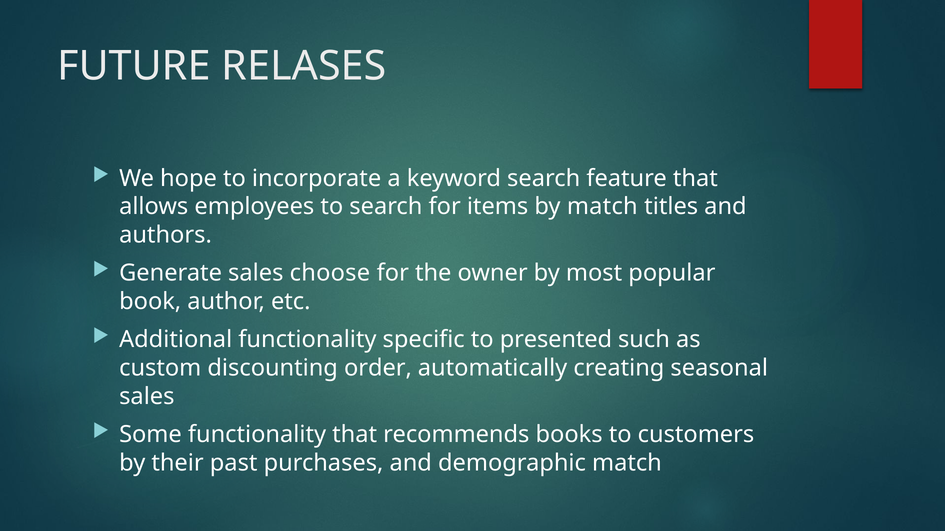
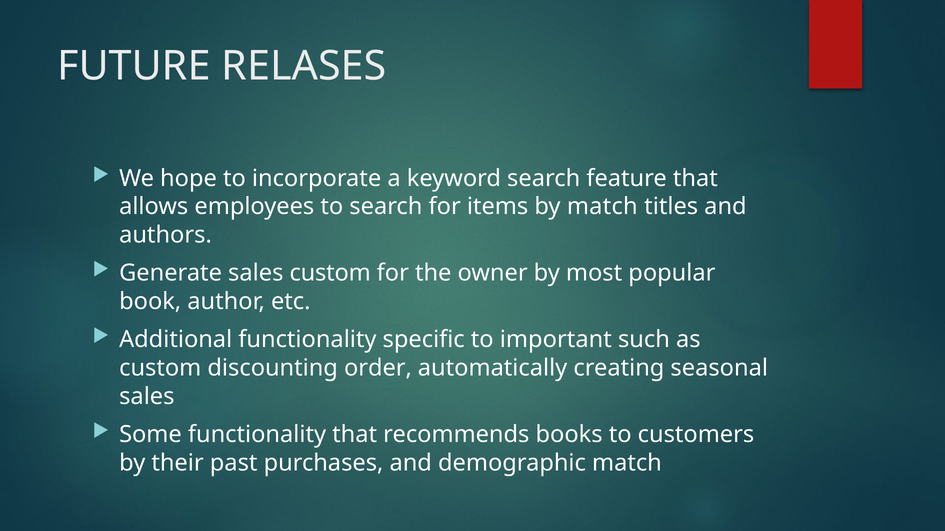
sales choose: choose -> custom
presented: presented -> important
